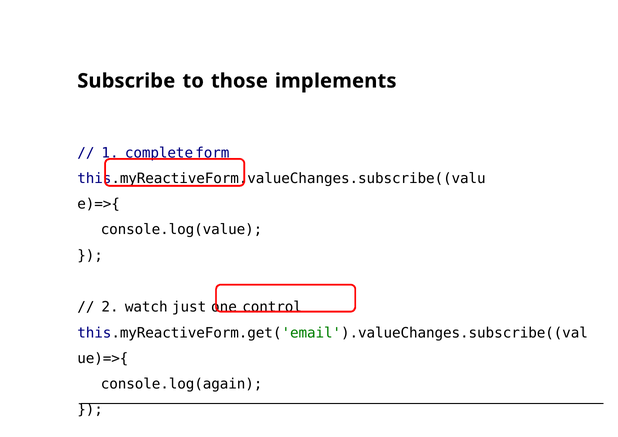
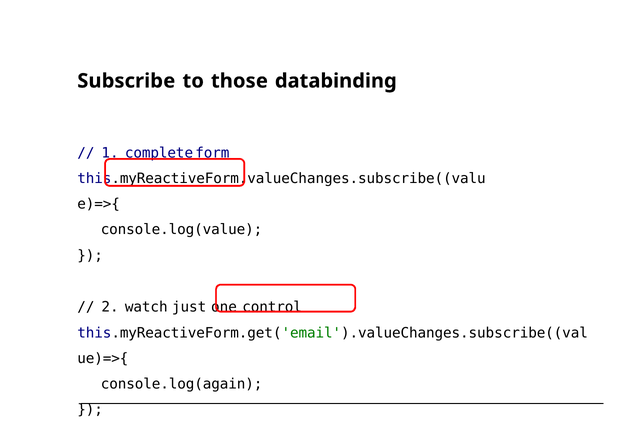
implements: implements -> databinding
